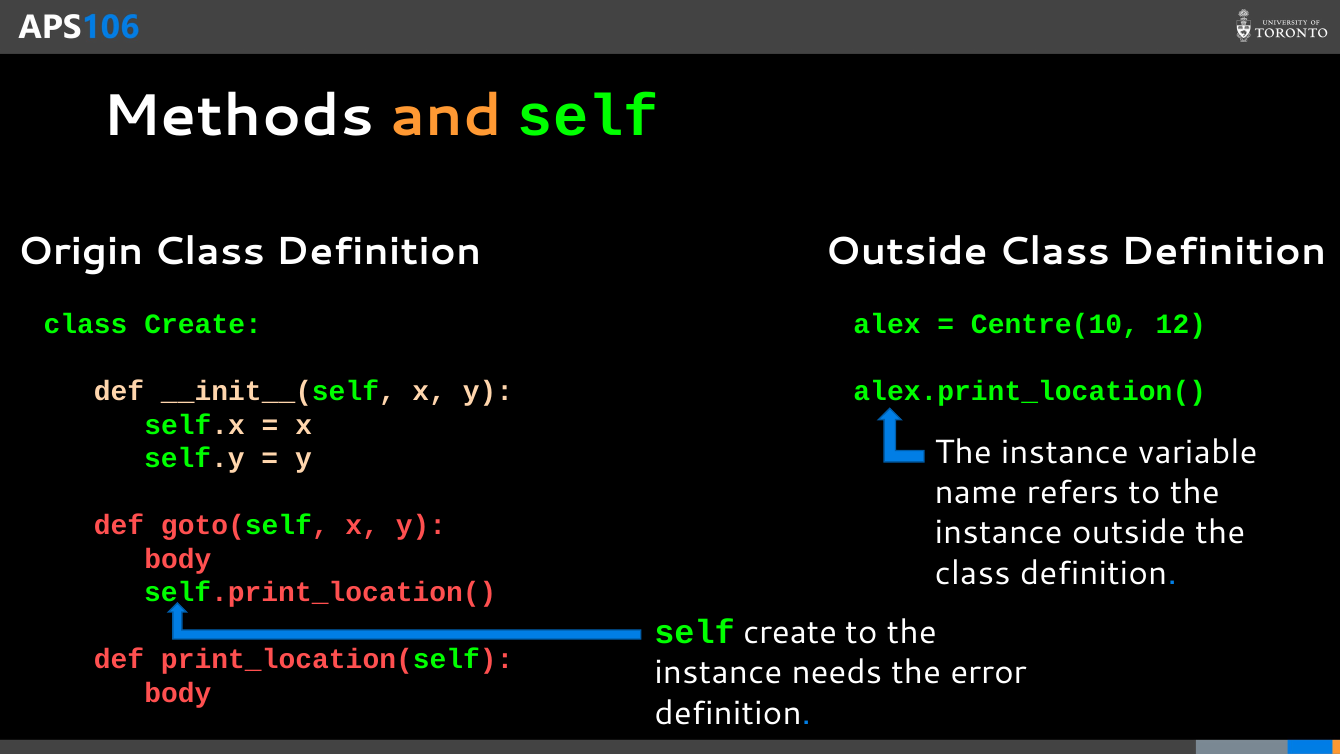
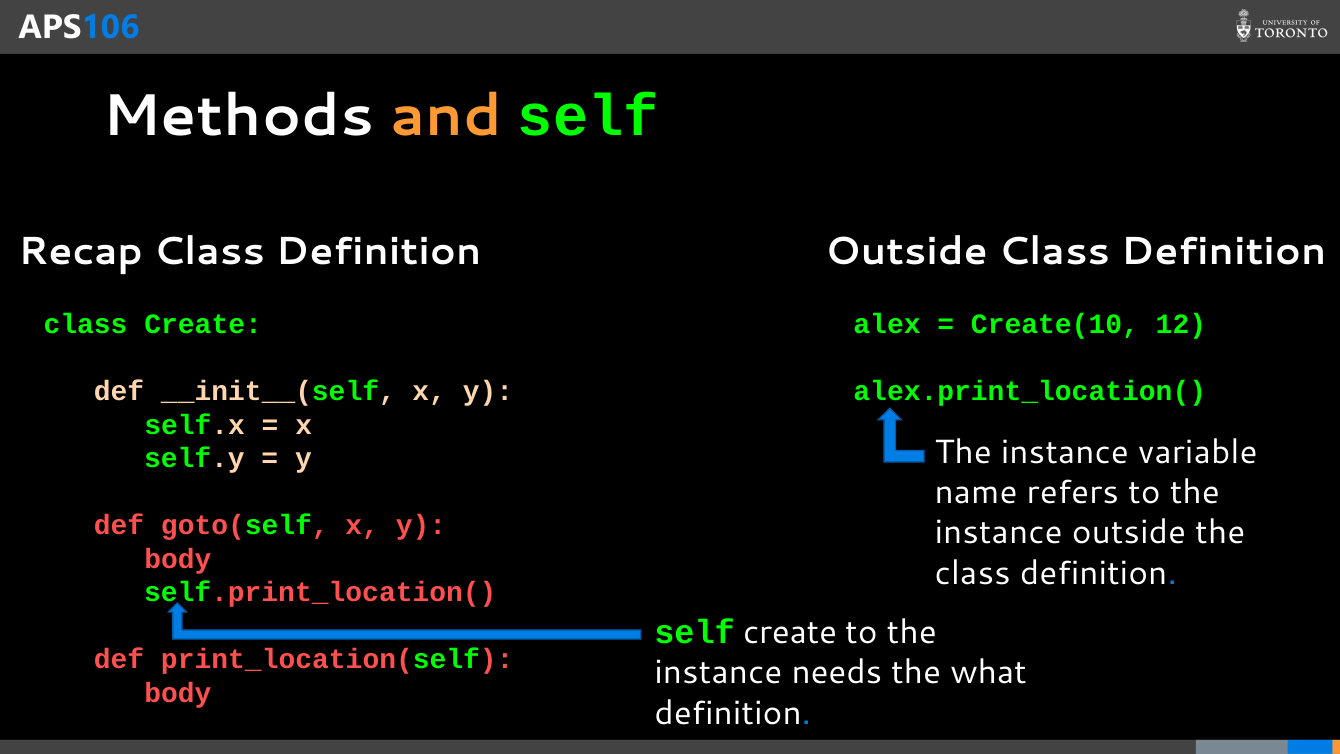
Origin: Origin -> Recap
Centre(10: Centre(10 -> Create(10
error: error -> what
